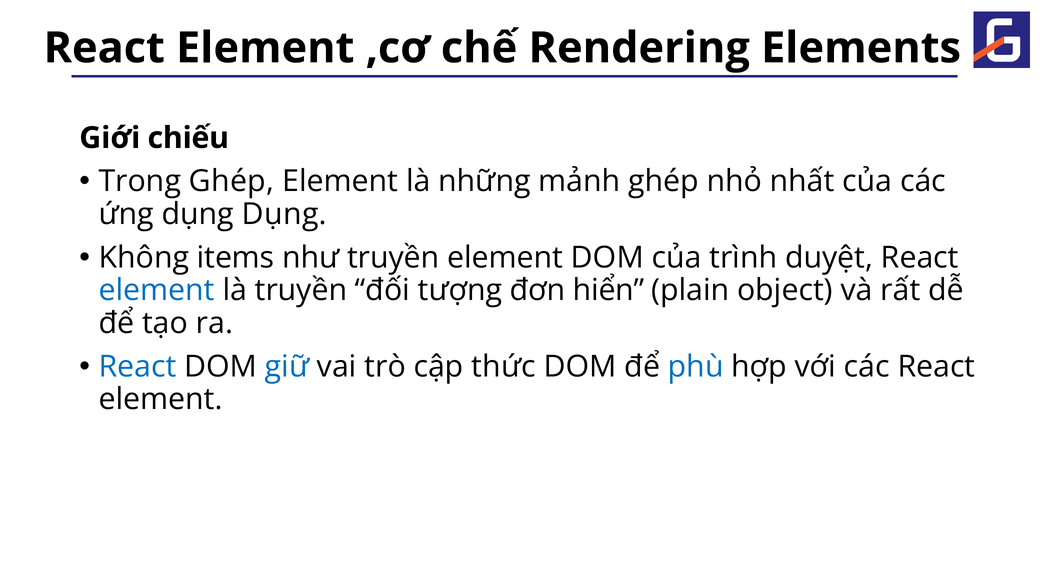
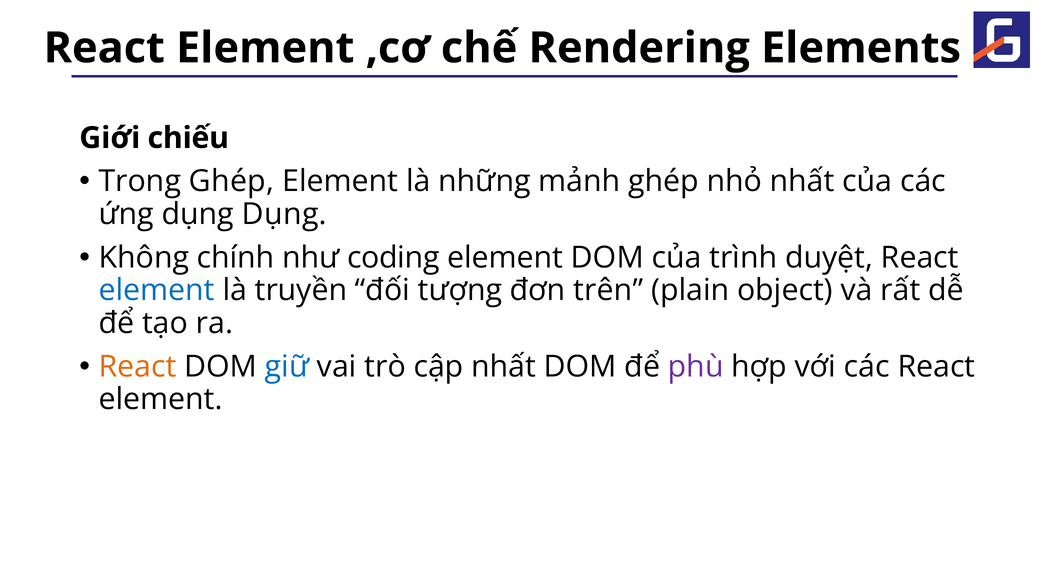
items: items -> chính
như truyền: truyền -> coding
hiển: hiển -> trên
React at (138, 367) colour: blue -> orange
cập thức: thức -> nhất
phù colour: blue -> purple
